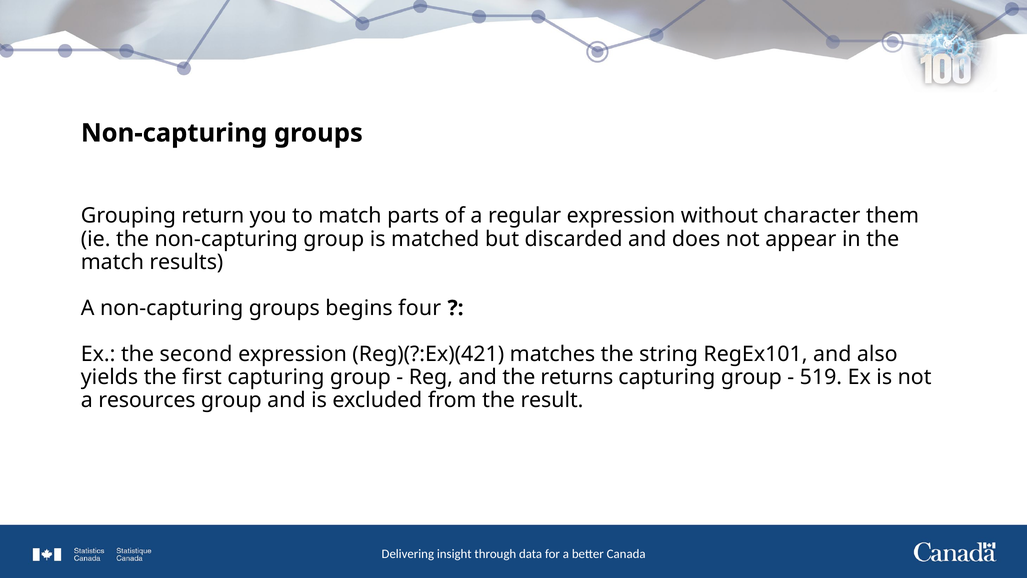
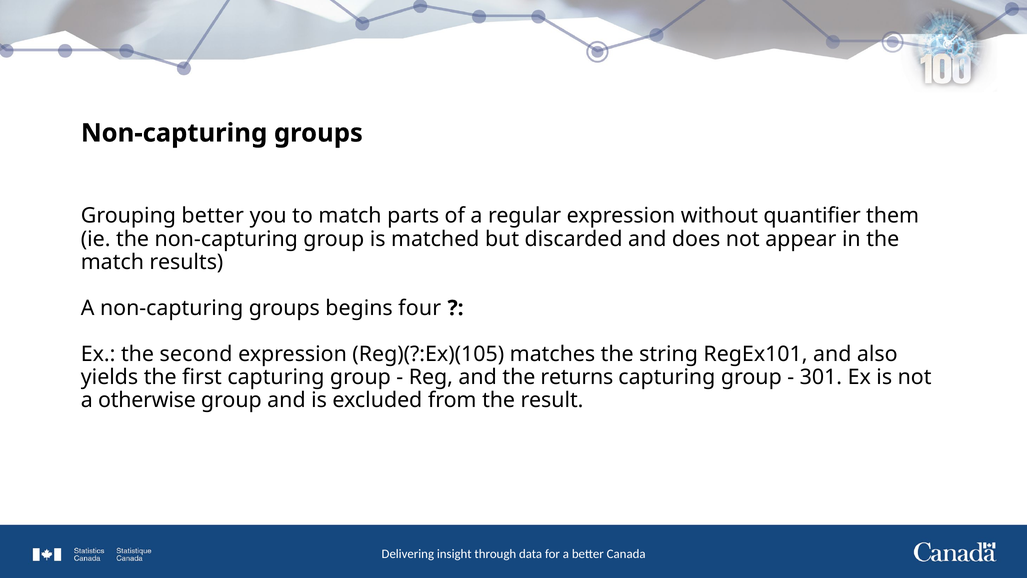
Grouping return: return -> better
character: character -> quantifier
Reg)(?:Ex)(421: Reg)(?:Ex)(421 -> Reg)(?:Ex)(105
519: 519 -> 301
resources: resources -> otherwise
